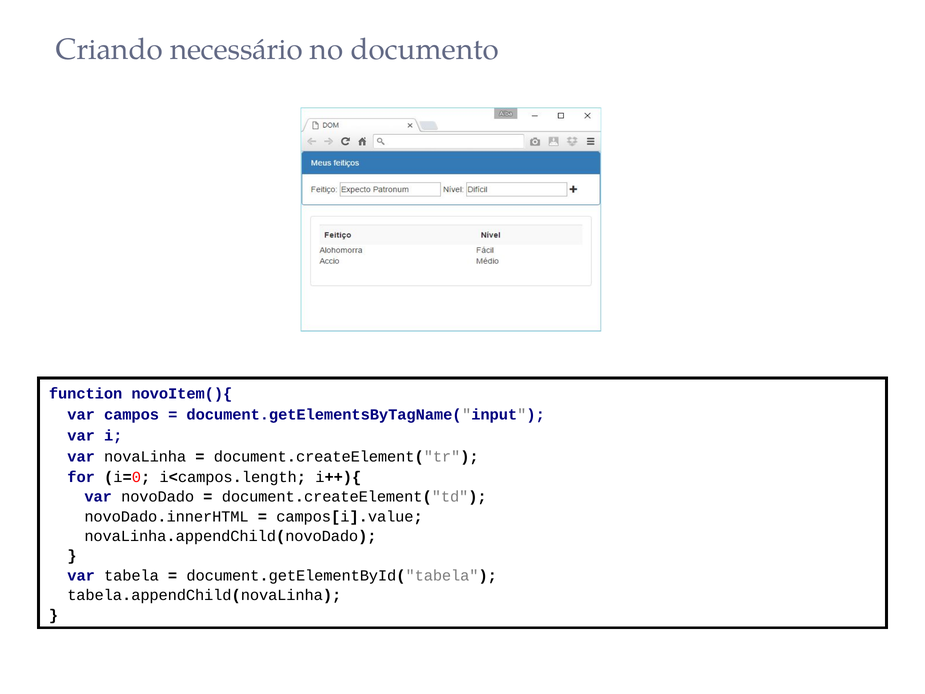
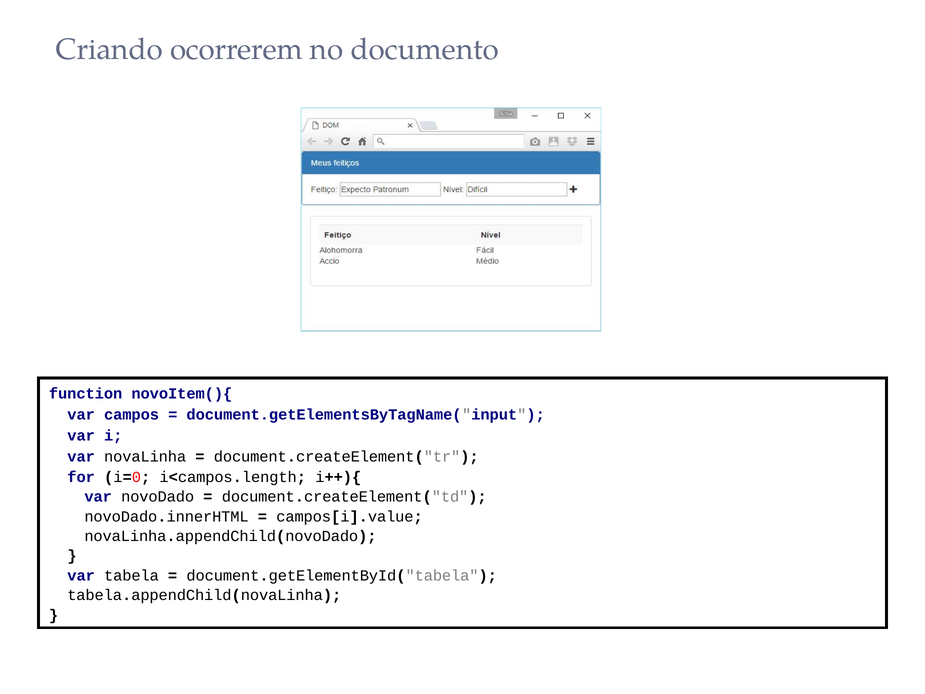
necessário: necessário -> ocorrerem
